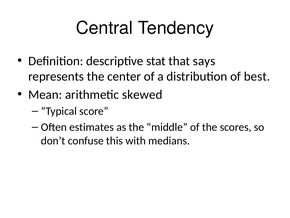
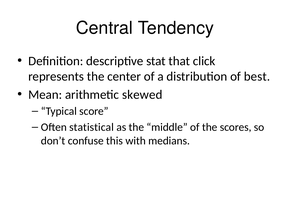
says: says -> click
estimates: estimates -> statistical
